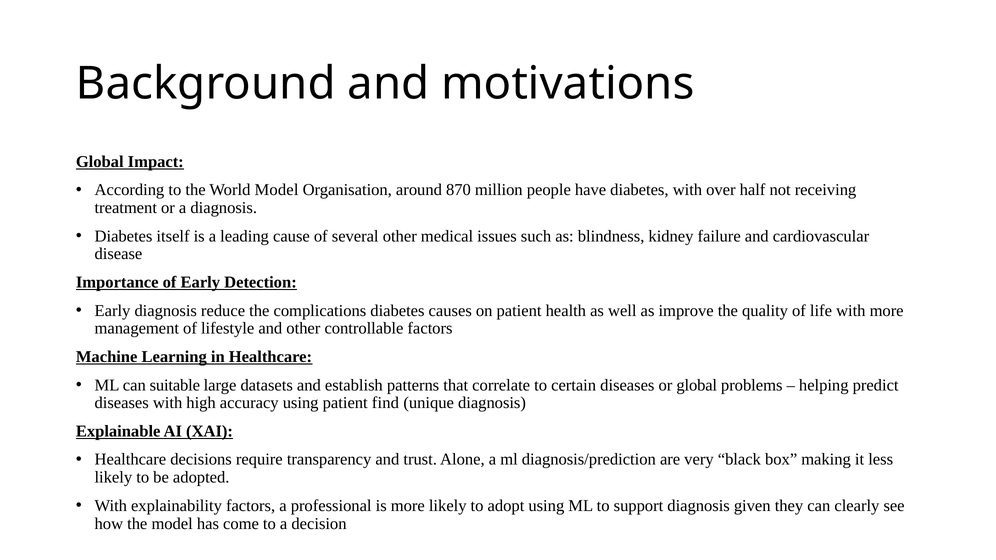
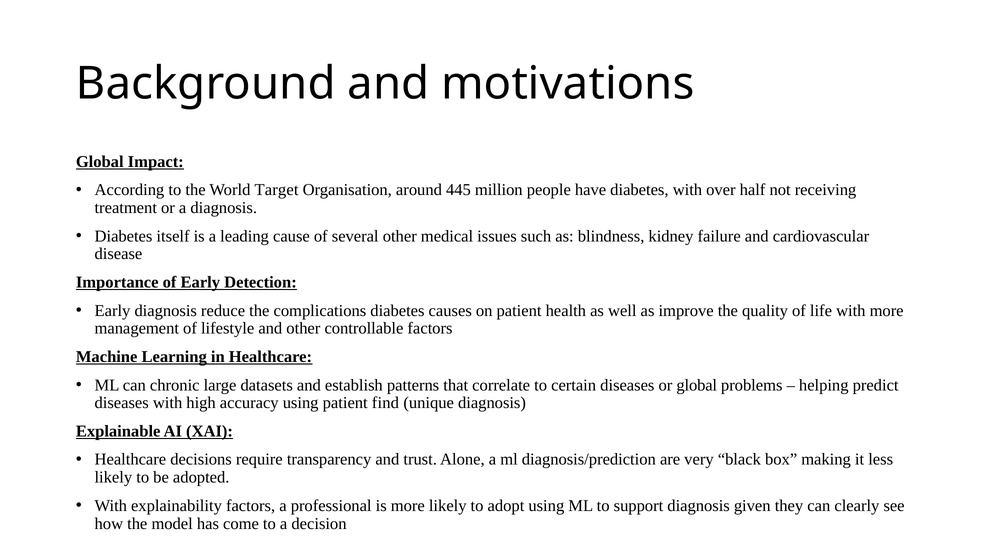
World Model: Model -> Target
870: 870 -> 445
suitable: suitable -> chronic
